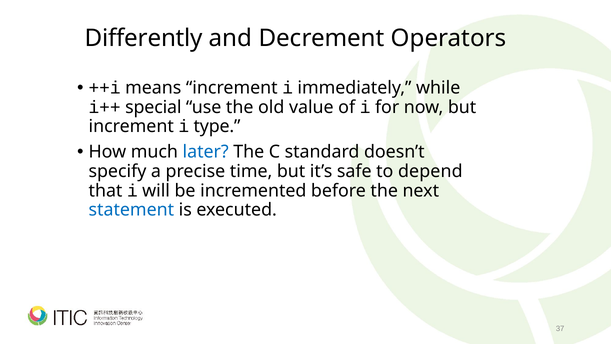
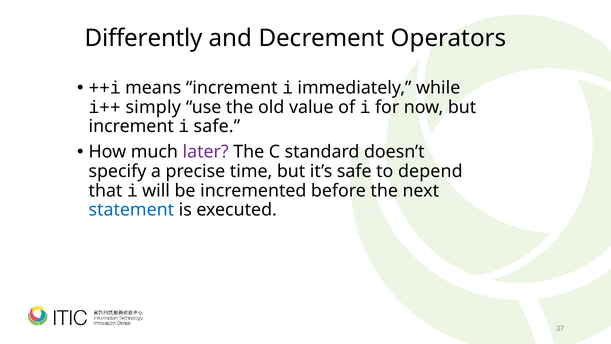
special: special -> simply
i type: type -> safe
later colour: blue -> purple
